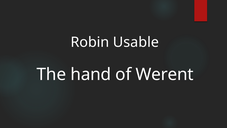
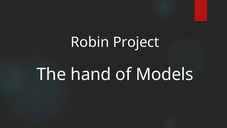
Usable: Usable -> Project
Werent: Werent -> Models
